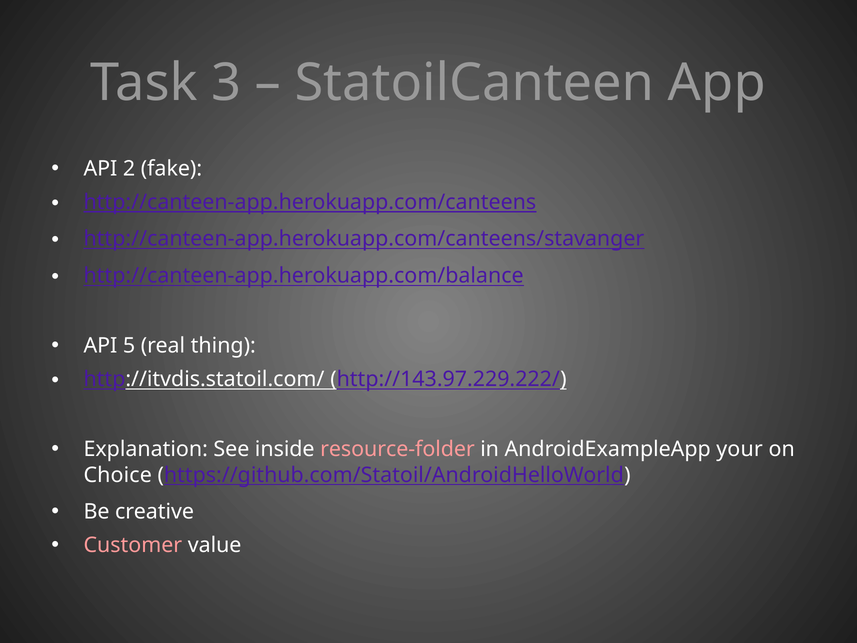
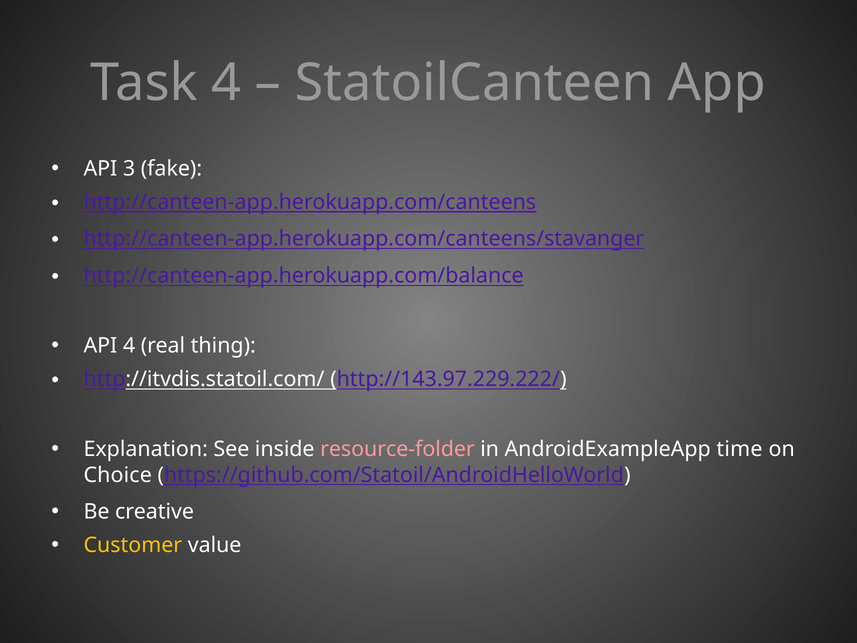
Task 3: 3 -> 4
2: 2 -> 3
API 5: 5 -> 4
your: your -> time
Customer colour: pink -> yellow
